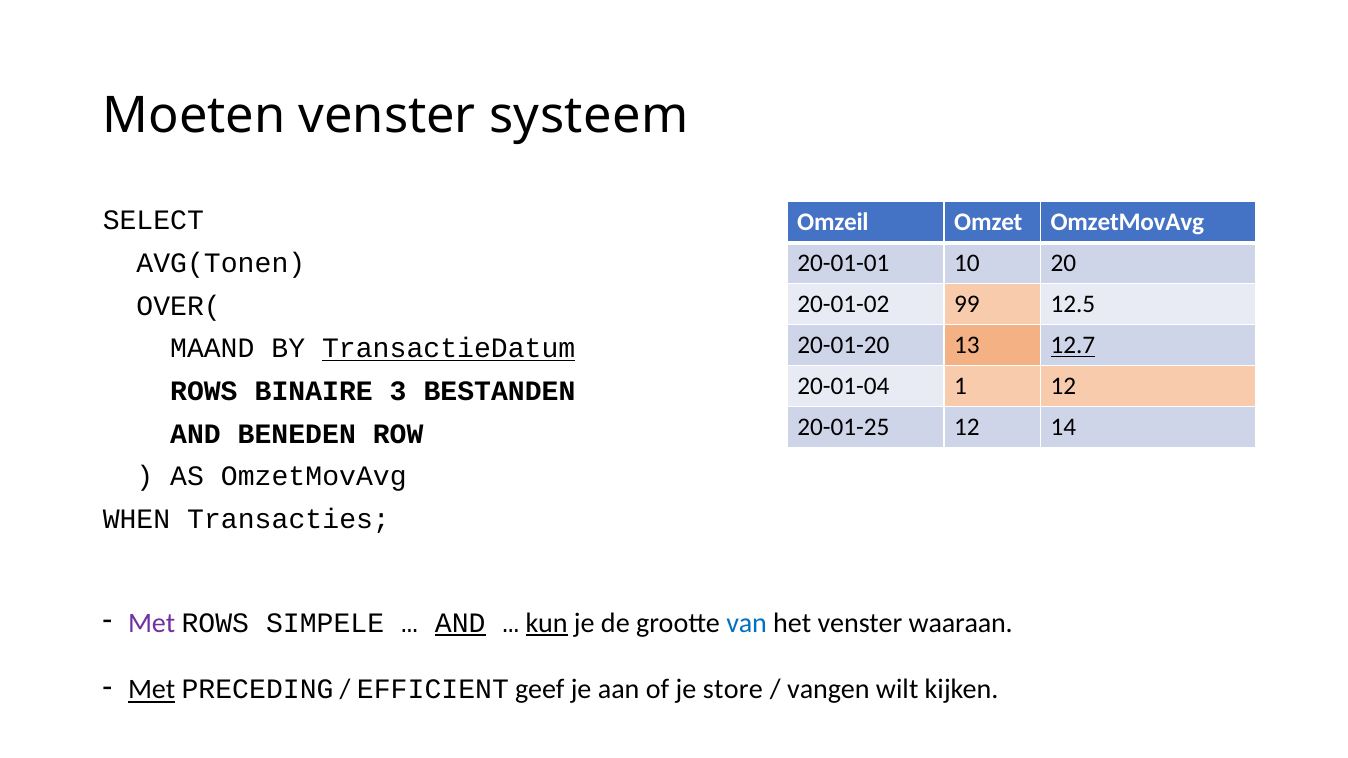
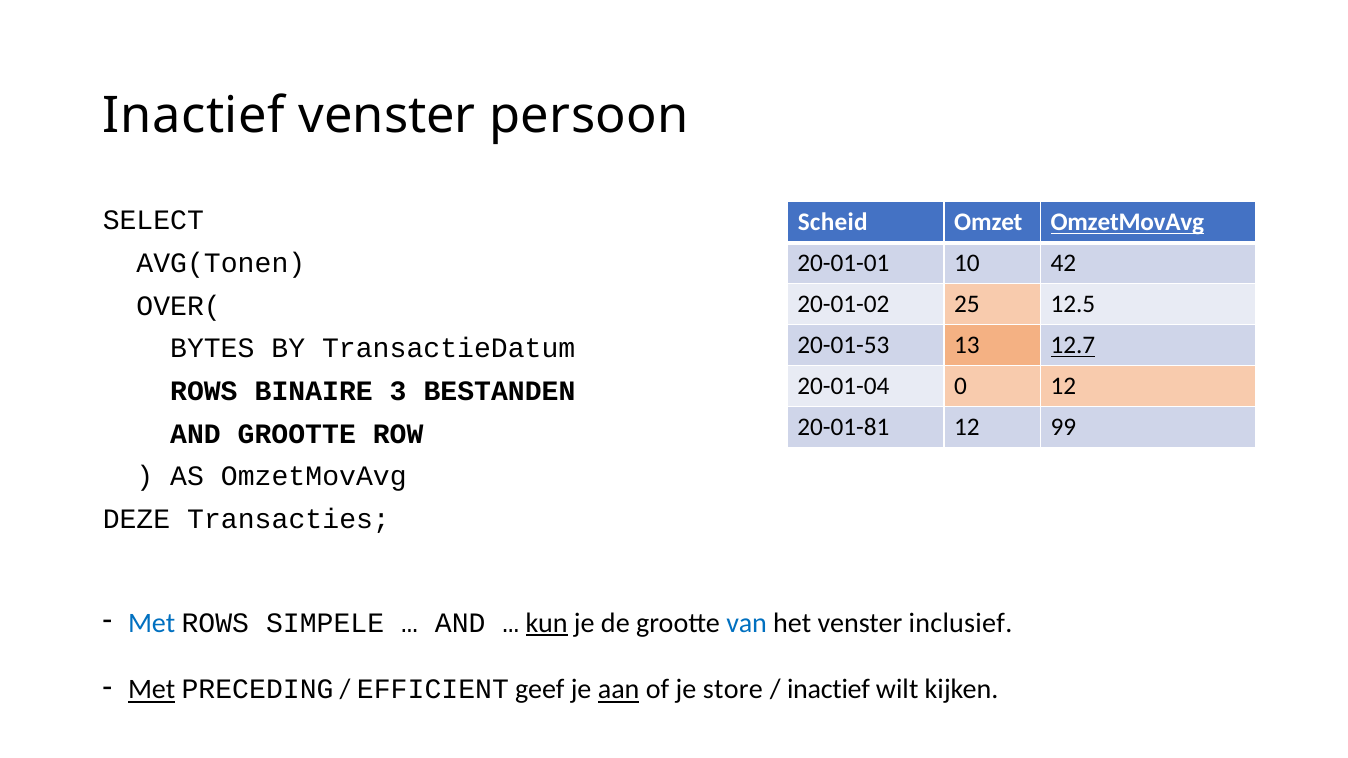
Moeten at (194, 116): Moeten -> Inactief
systeem: systeem -> persoon
Omzeil: Omzeil -> Scheid
OmzetMovAvg at (1127, 223) underline: none -> present
20: 20 -> 42
99: 99 -> 25
20-01-20: 20-01-20 -> 20-01-53
MAAND: MAAND -> BYTES
TransactieDatum underline: present -> none
1: 1 -> 0
20-01-25: 20-01-25 -> 20-01-81
14: 14 -> 99
AND BENEDEN: BENEDEN -> GROOTTE
WHEN: WHEN -> DEZE
Met at (152, 623) colour: purple -> blue
AND at (460, 623) underline: present -> none
waaraan: waaraan -> inclusief
aan underline: none -> present
vangen at (828, 690): vangen -> inactief
